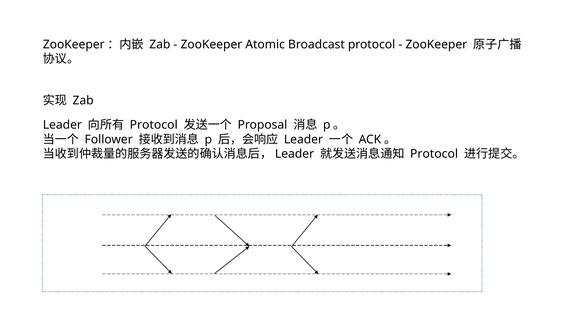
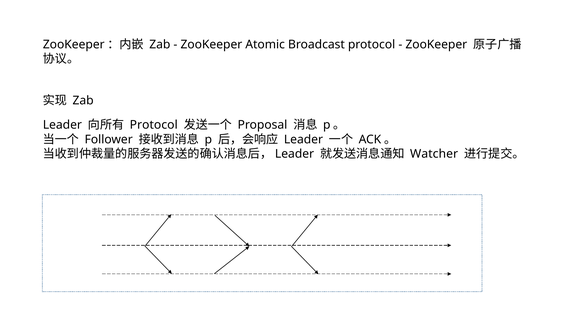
Protocol at (434, 154): Protocol -> Watcher
